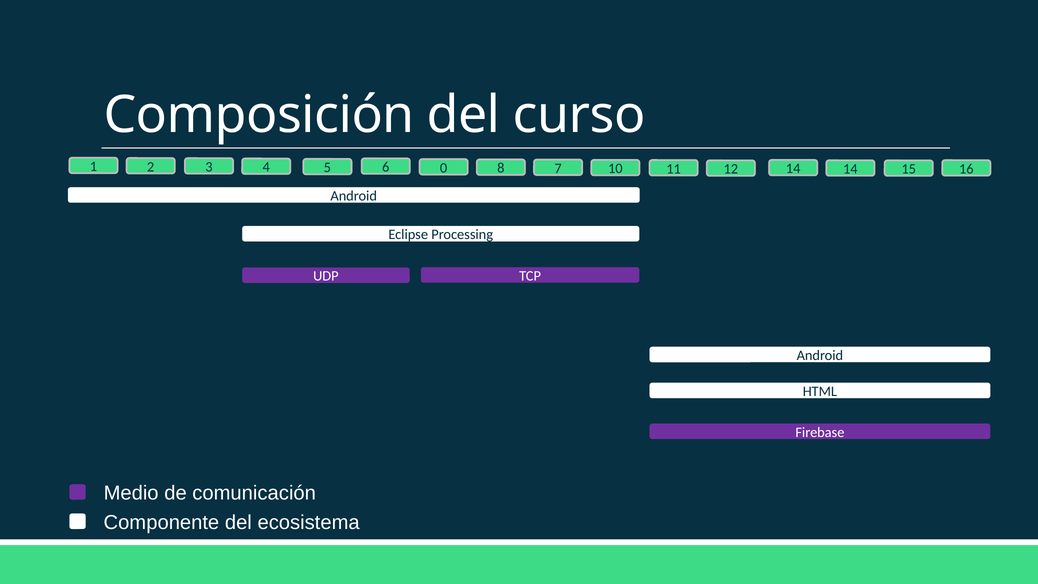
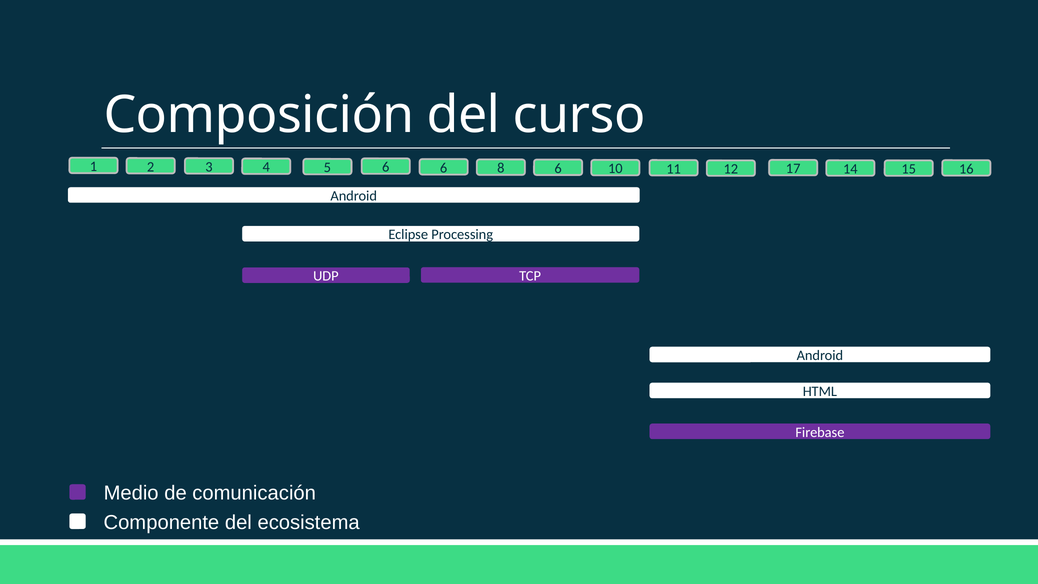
6 0: 0 -> 6
8 7: 7 -> 6
12 14: 14 -> 17
